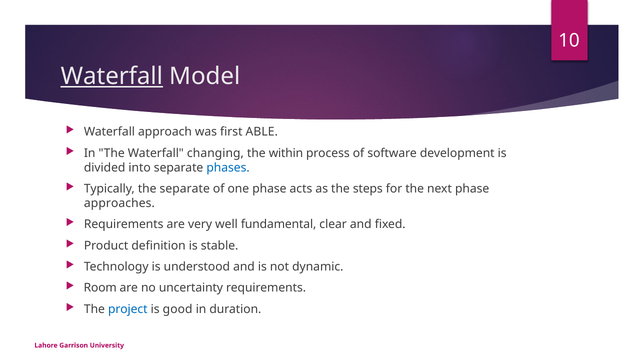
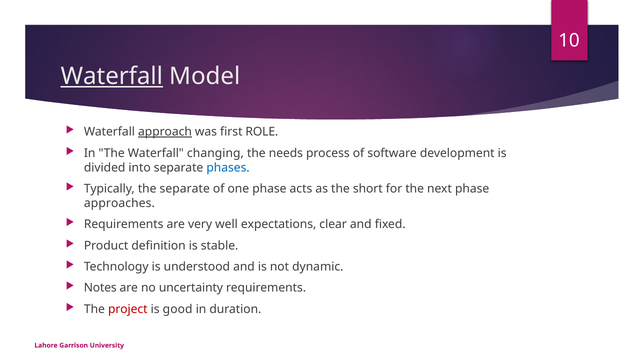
approach underline: none -> present
ABLE: ABLE -> ROLE
within: within -> needs
steps: steps -> short
fundamental: fundamental -> expectations
Room: Room -> Notes
project colour: blue -> red
